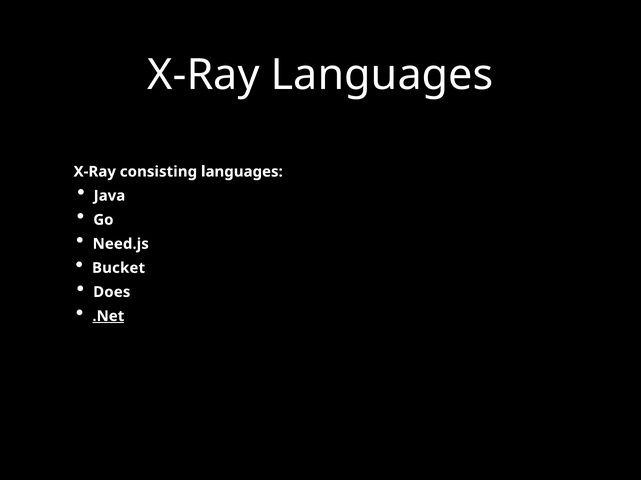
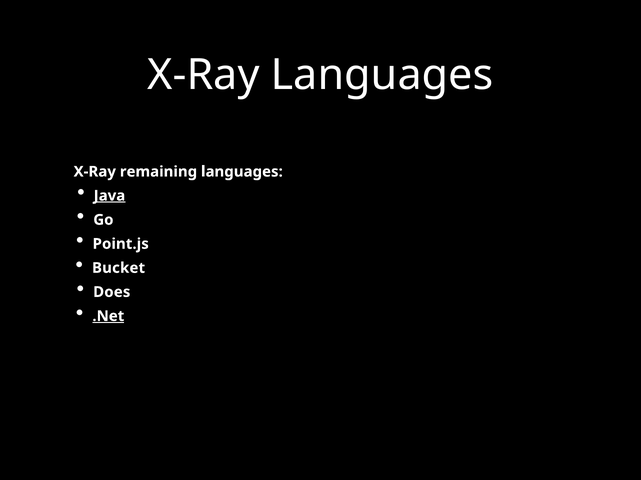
consisting: consisting -> remaining
Java underline: none -> present
Need.js: Need.js -> Point.js
